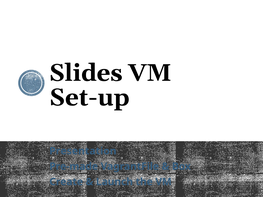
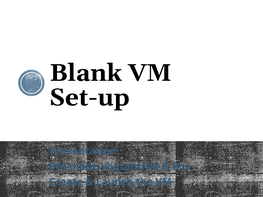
Slides: Slides -> Blank
